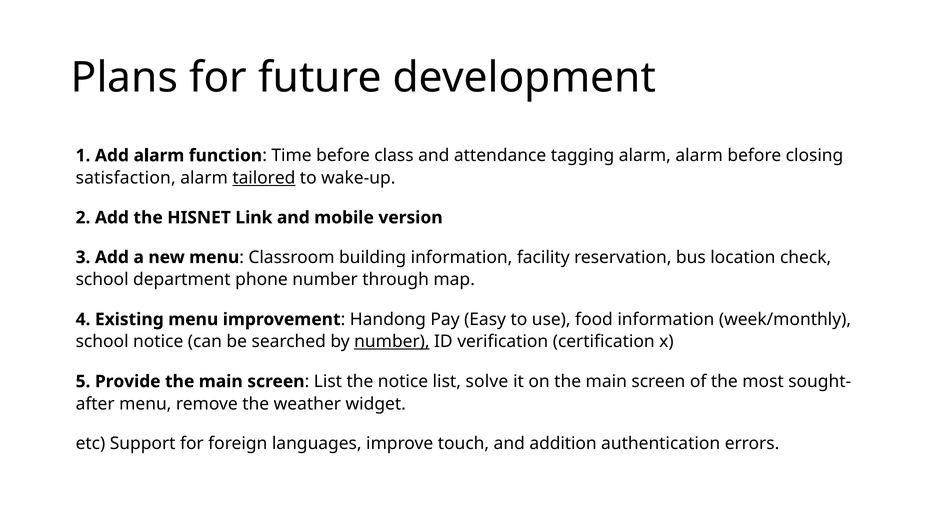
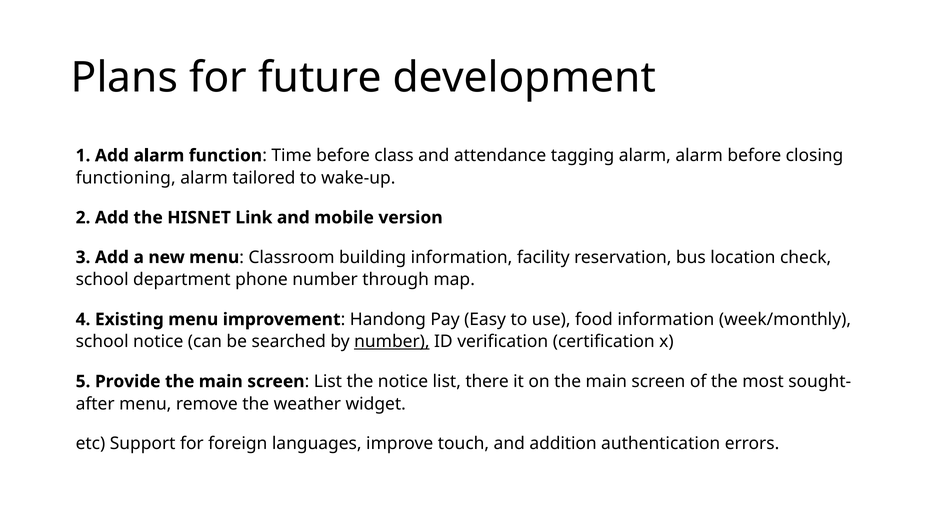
satisfaction: satisfaction -> functioning
tailored underline: present -> none
solve: solve -> there
